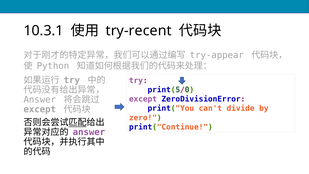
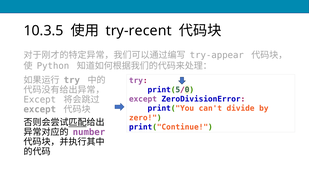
10.3.1: 10.3.1 -> 10.3.5
Answer at (40, 100): Answer -> Except
answer at (89, 132): answer -> number
